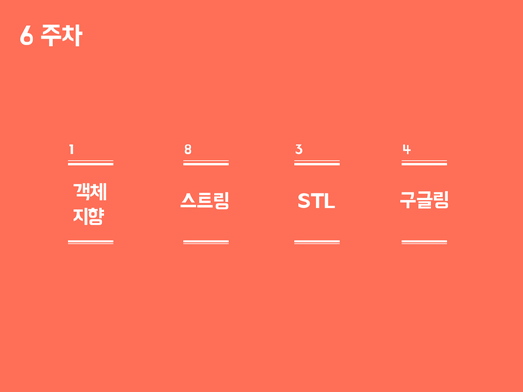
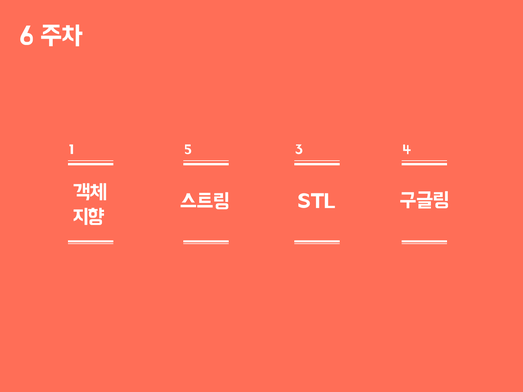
8: 8 -> 5
